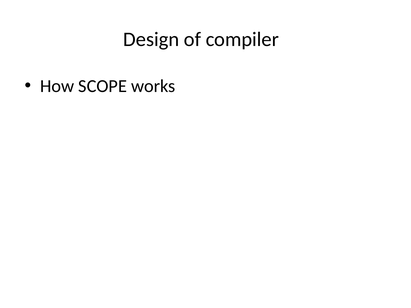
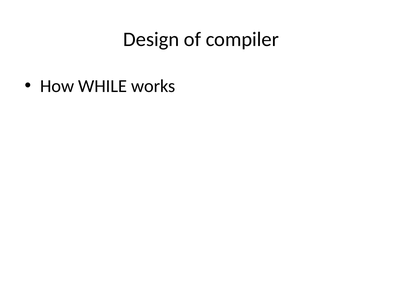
SCOPE: SCOPE -> WHILE
